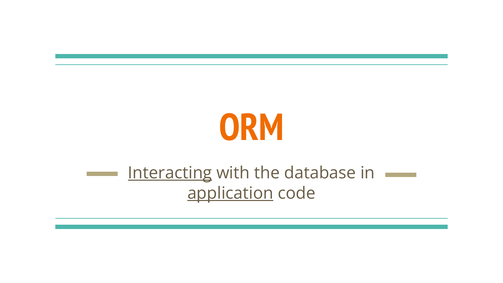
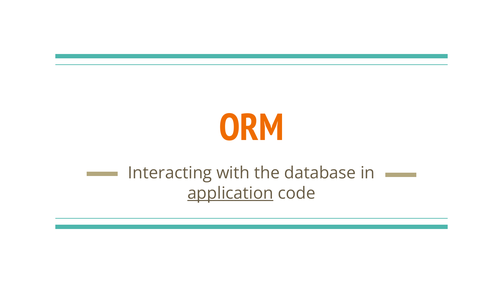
Interacting underline: present -> none
